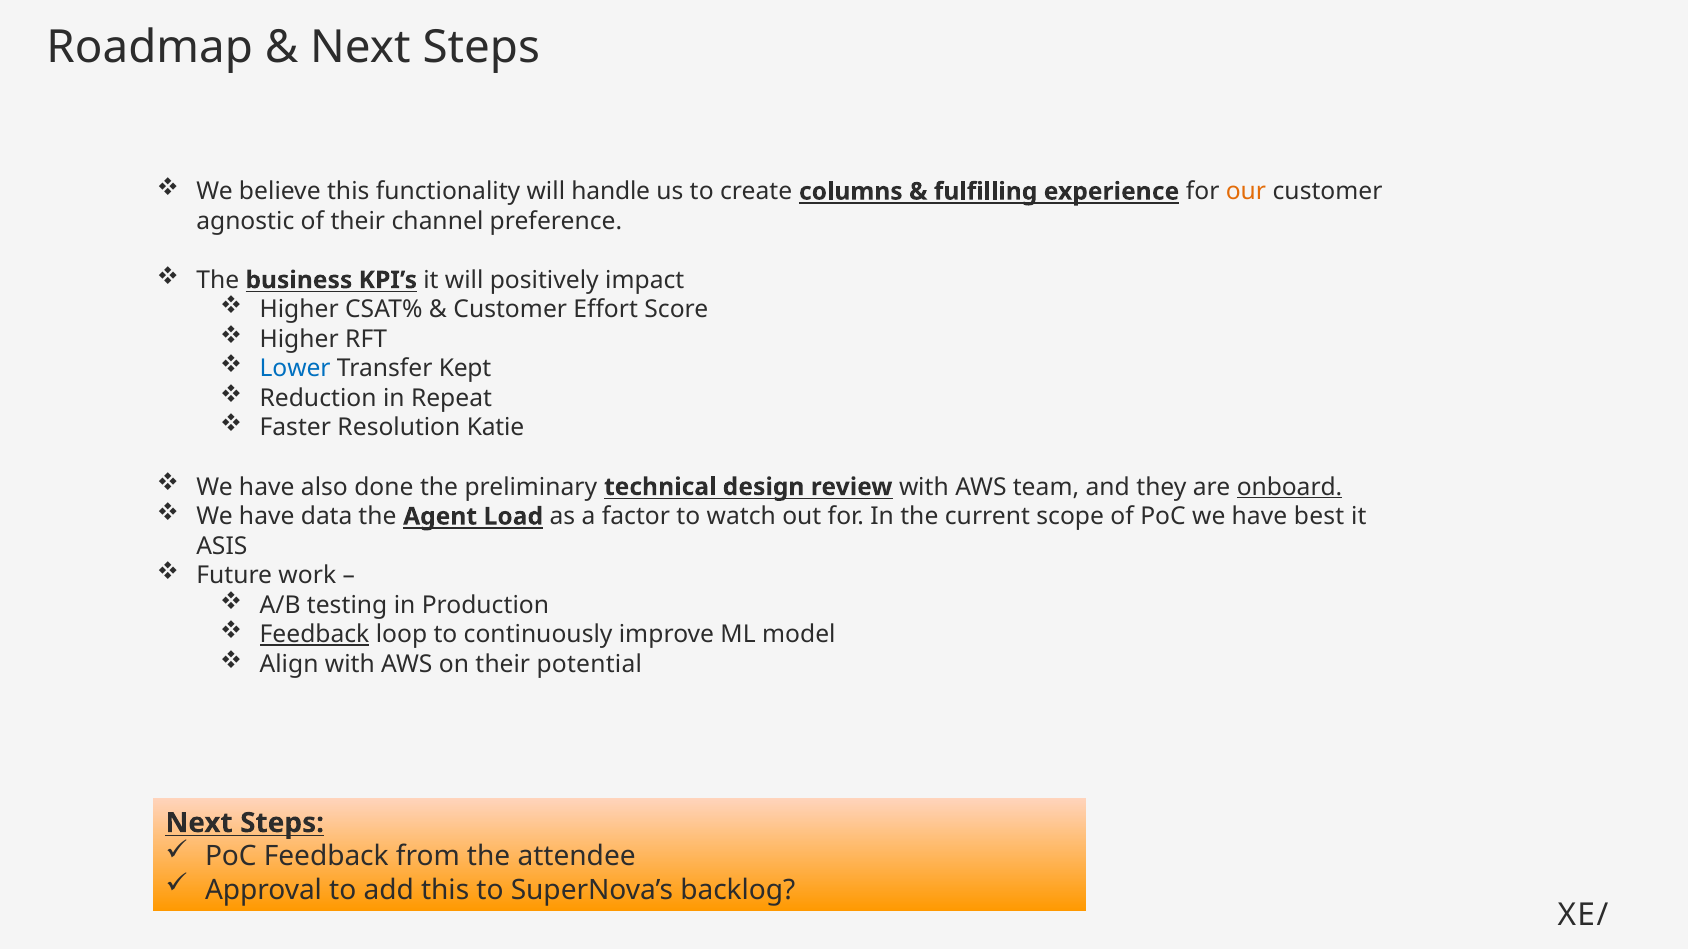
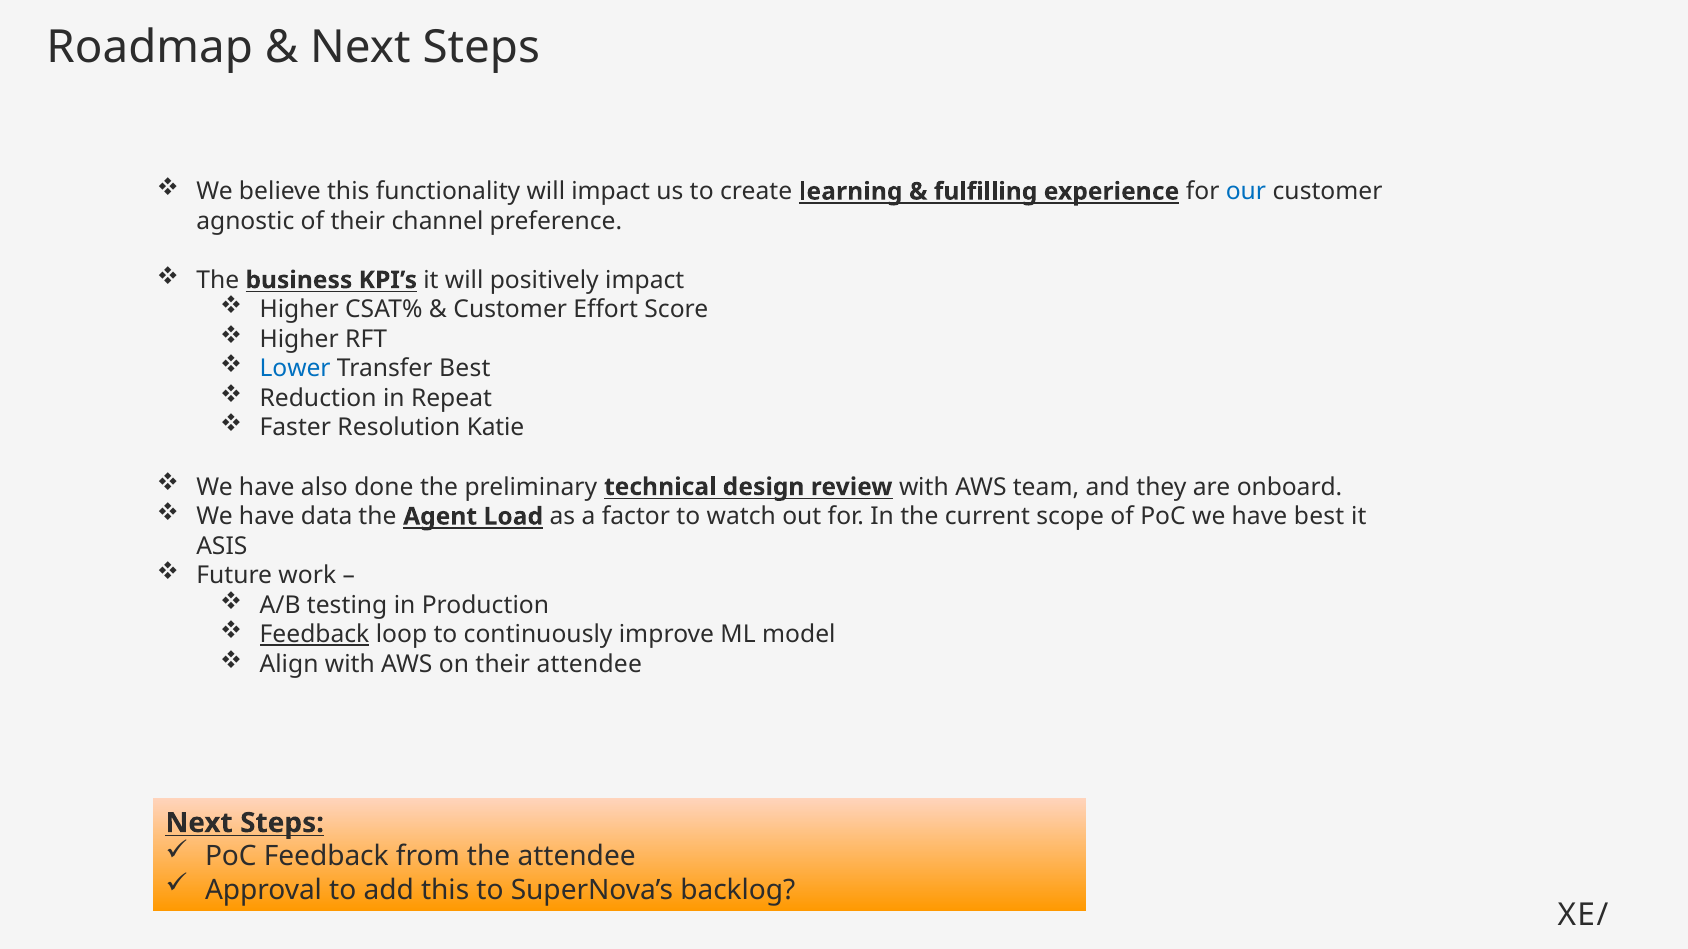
will handle: handle -> impact
columns: columns -> learning
our colour: orange -> blue
Transfer Kept: Kept -> Best
onboard underline: present -> none
their potential: potential -> attendee
